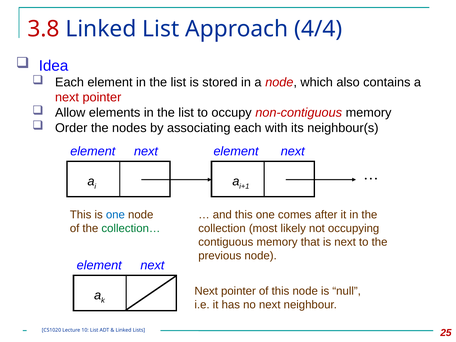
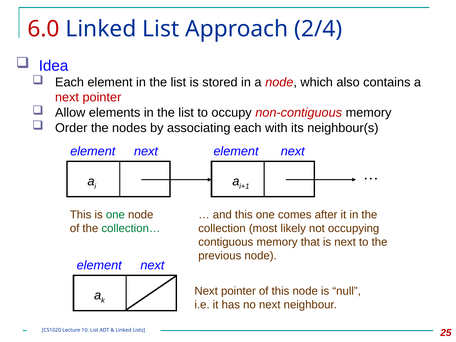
3.8: 3.8 -> 6.0
4/4: 4/4 -> 2/4
one at (115, 215) colour: blue -> green
